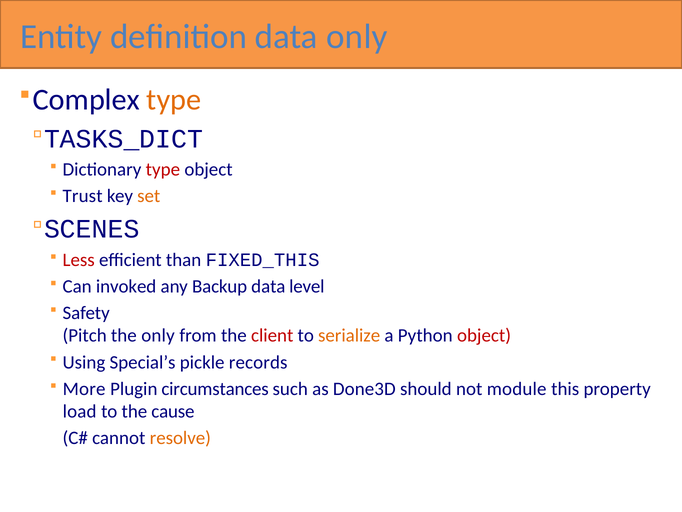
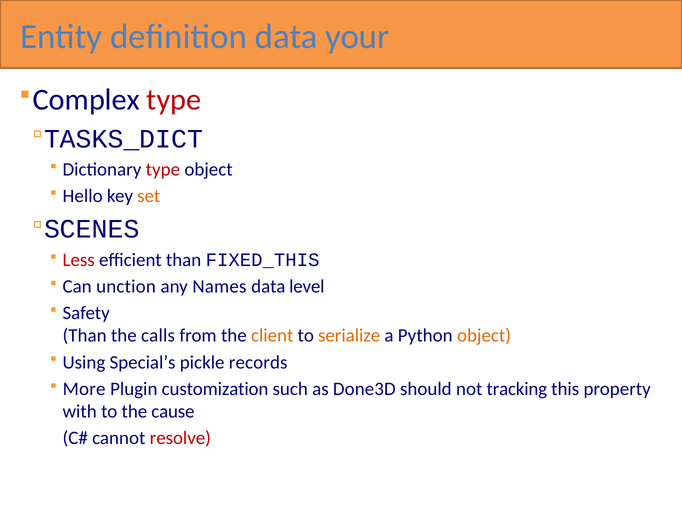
data only: only -> your
type at (174, 100) colour: orange -> red
Trust: Trust -> Hello
invoked: invoked -> unction
Backup: Backup -> Names
Pitch at (85, 335): Pitch -> Than
the only: only -> calls
client colour: red -> orange
object at (484, 335) colour: red -> orange
circumstances: circumstances -> customization
module: module -> tracking
load: load -> with
resolve colour: orange -> red
